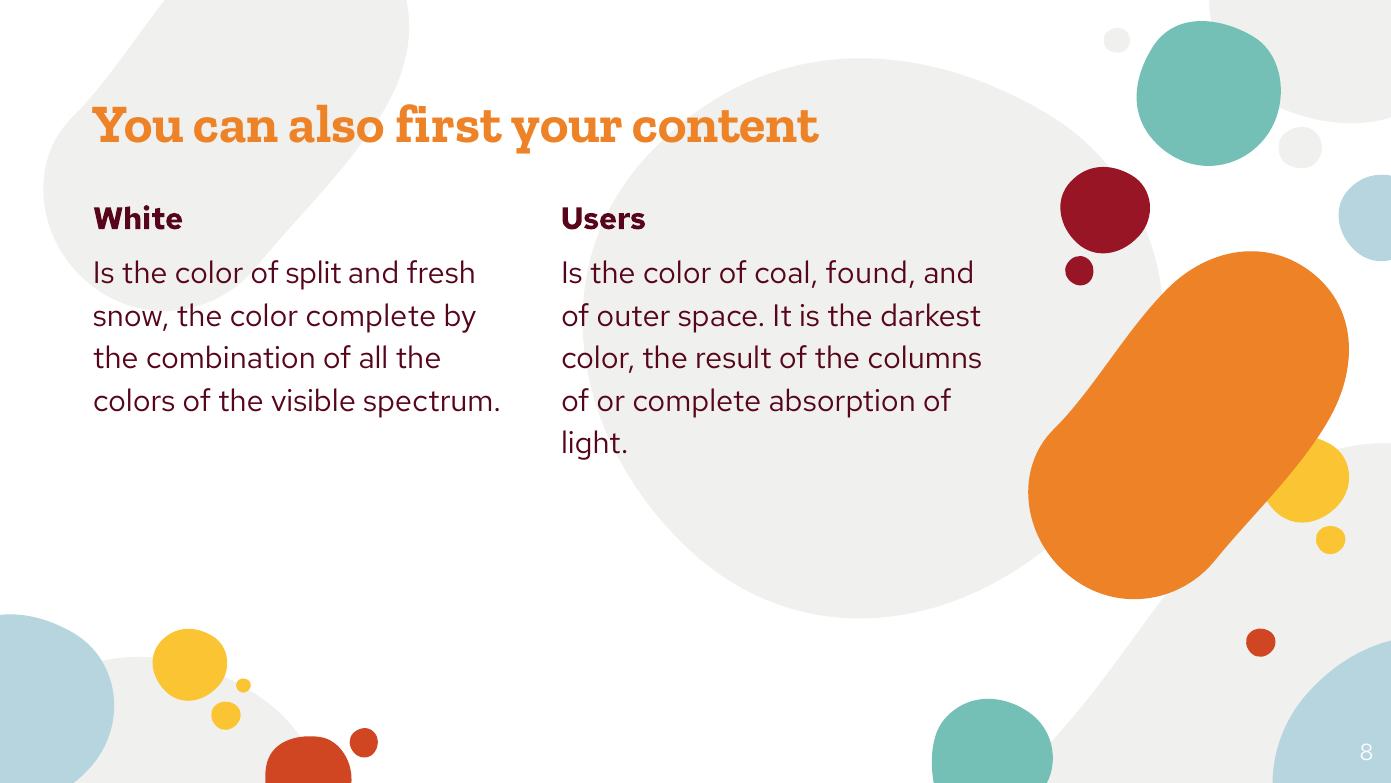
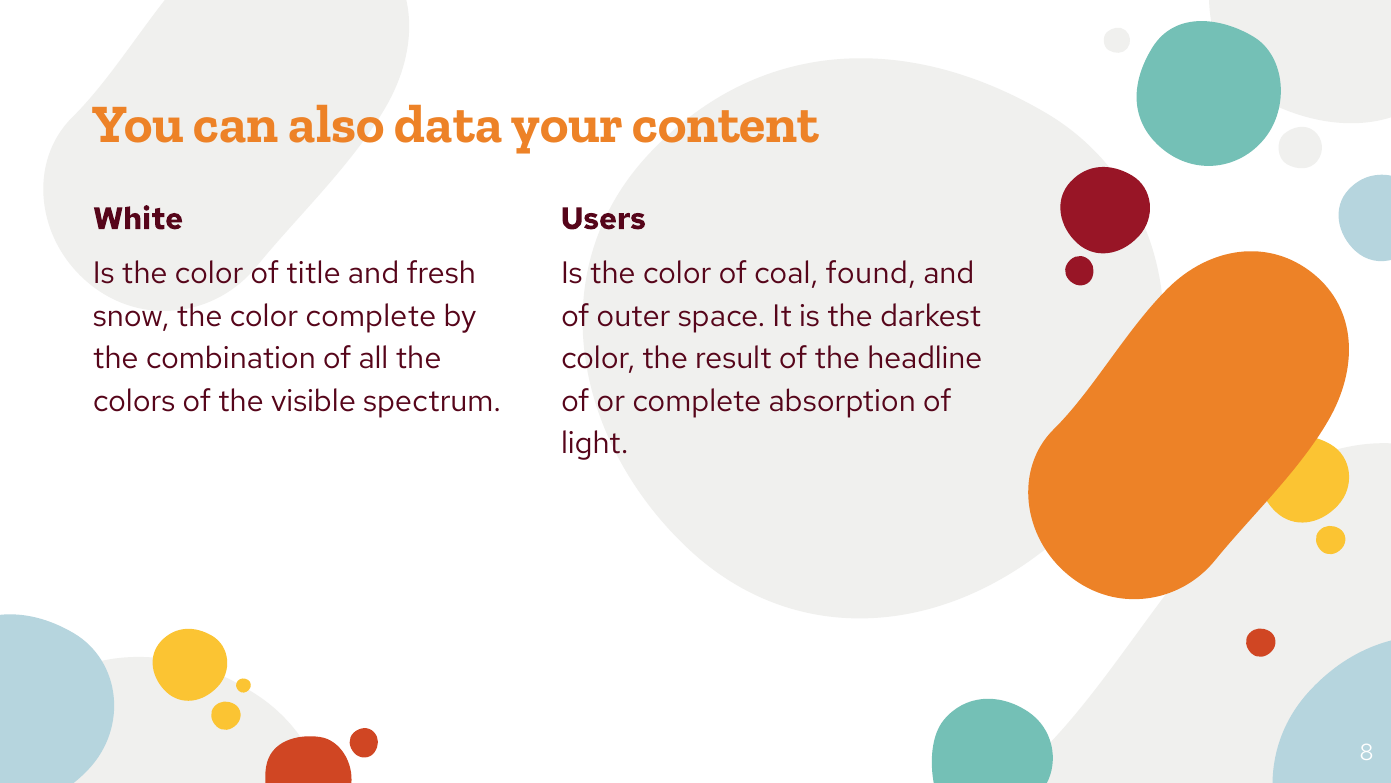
first: first -> data
split: split -> title
columns: columns -> headline
